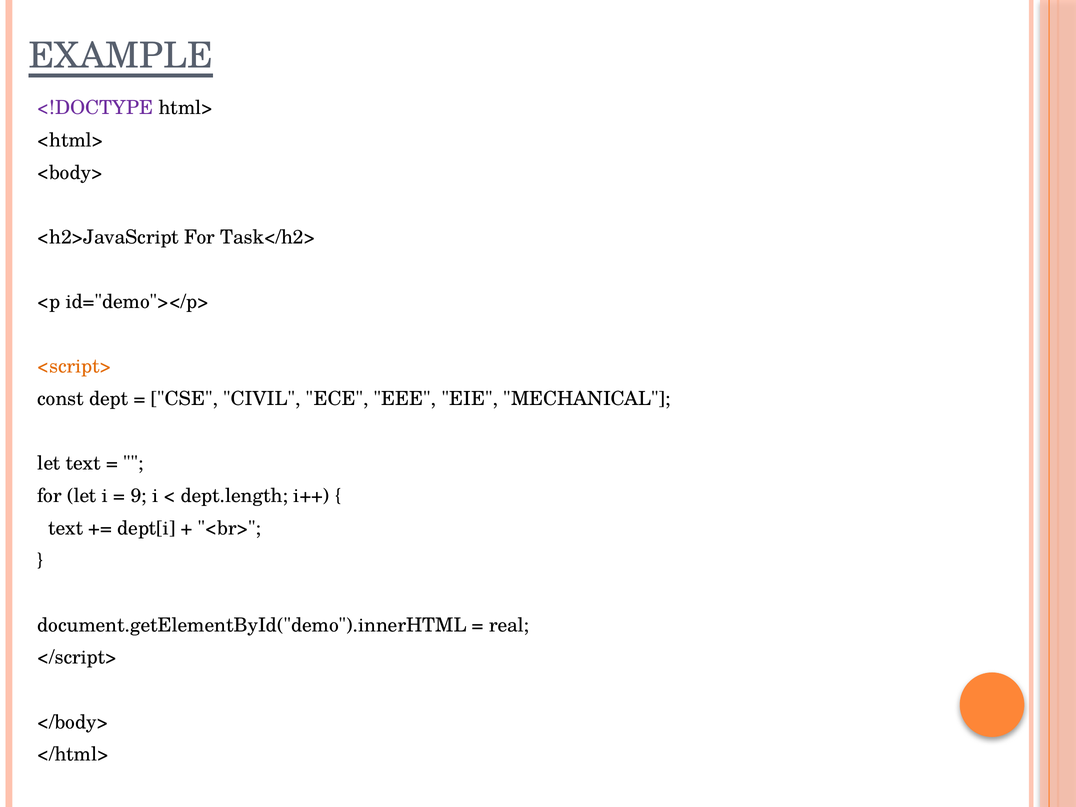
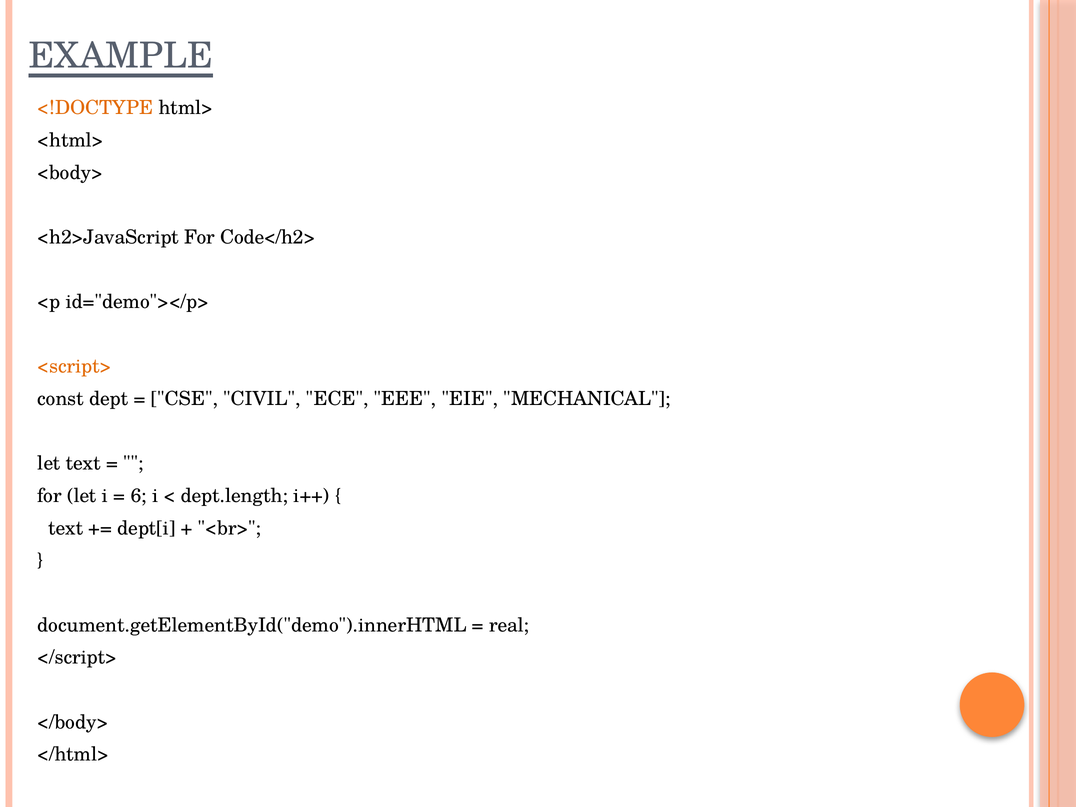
<!DOCTYPE colour: purple -> orange
Task</h2>: Task</h2> -> Code</h2>
9: 9 -> 6
